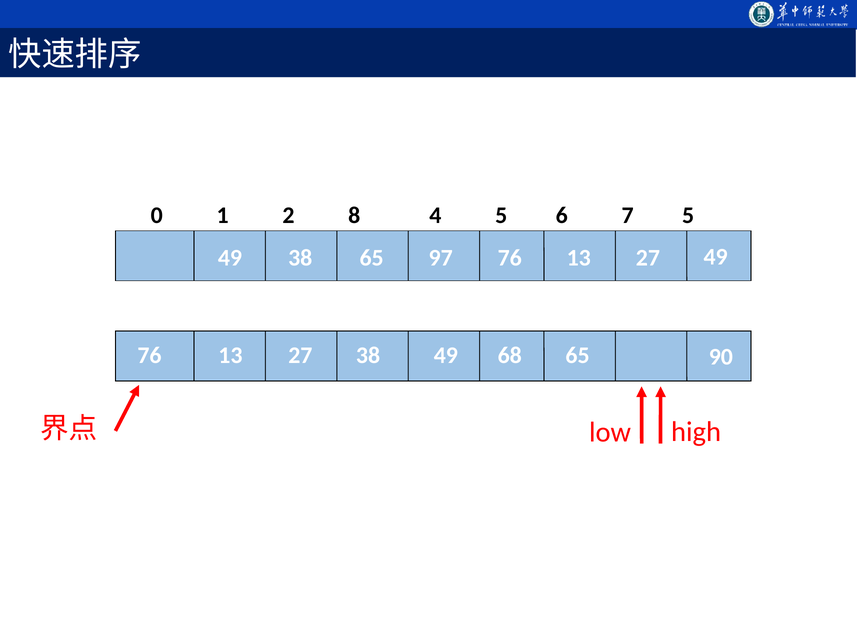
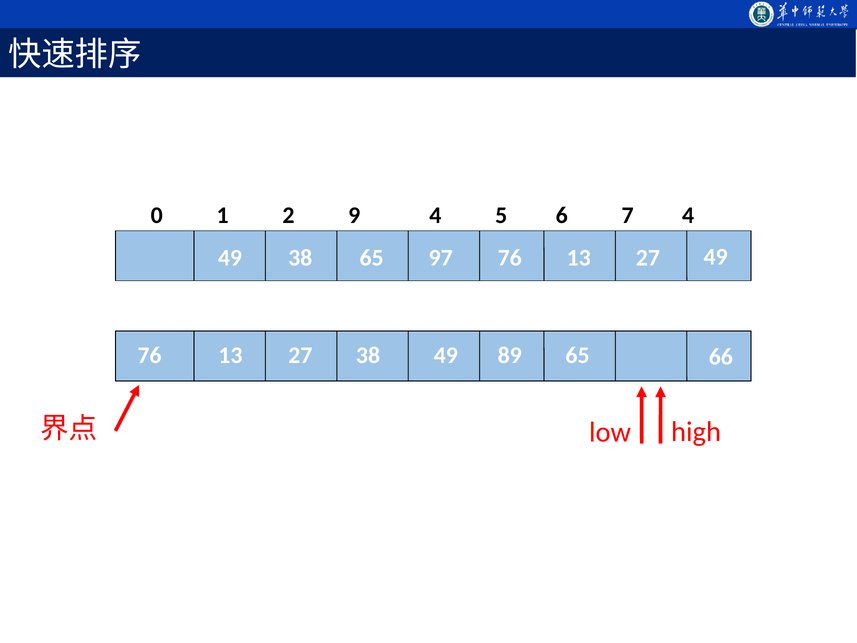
8: 8 -> 9
7 5: 5 -> 4
90: 90 -> 66
68: 68 -> 89
